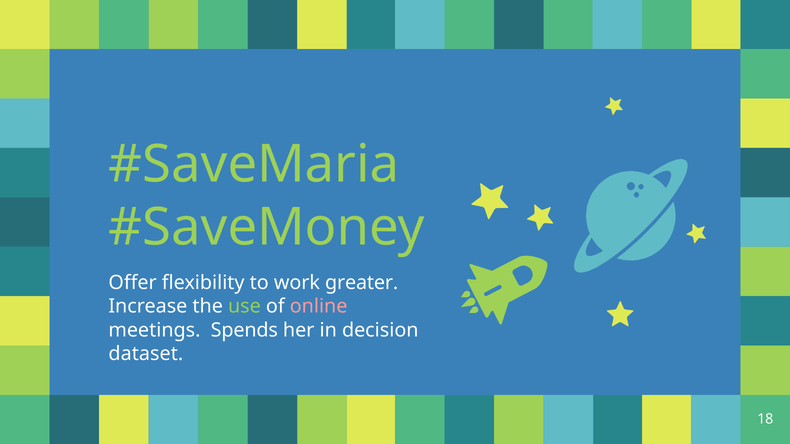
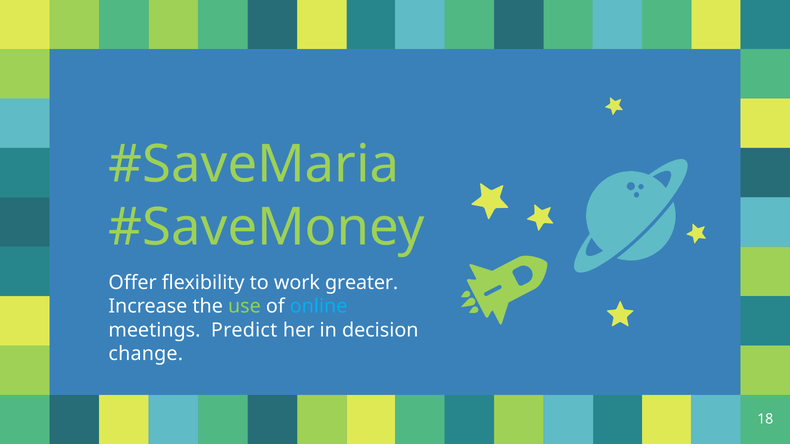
online colour: pink -> light blue
Spends: Spends -> Predict
dataset: dataset -> change
